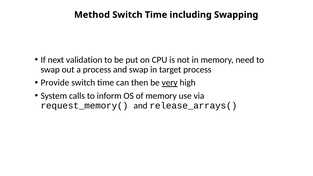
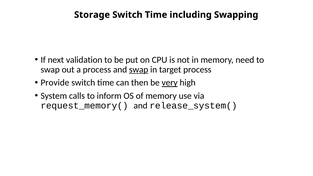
Method: Method -> Storage
swap at (139, 70) underline: none -> present
release_arrays(: release_arrays( -> release_system(
